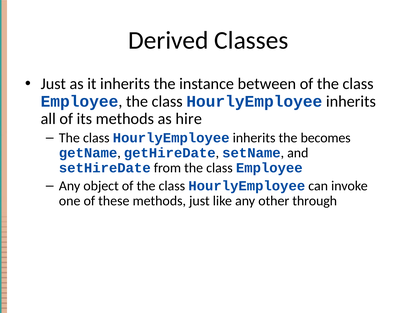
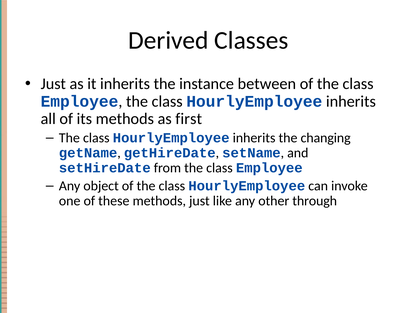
hire: hire -> first
becomes: becomes -> changing
